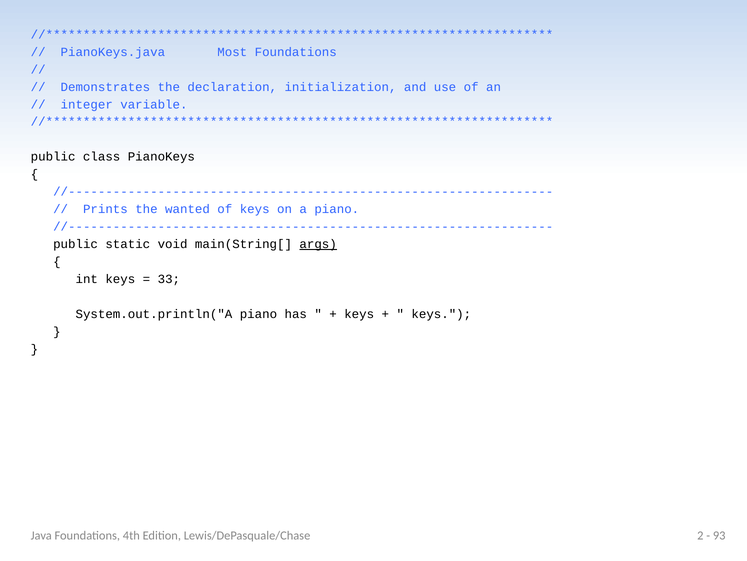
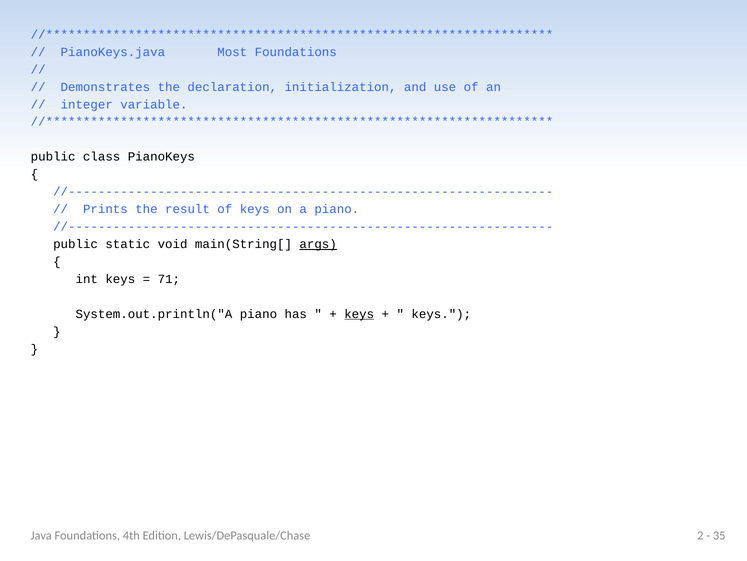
wanted: wanted -> result
33: 33 -> 71
keys at (359, 314) underline: none -> present
93: 93 -> 35
